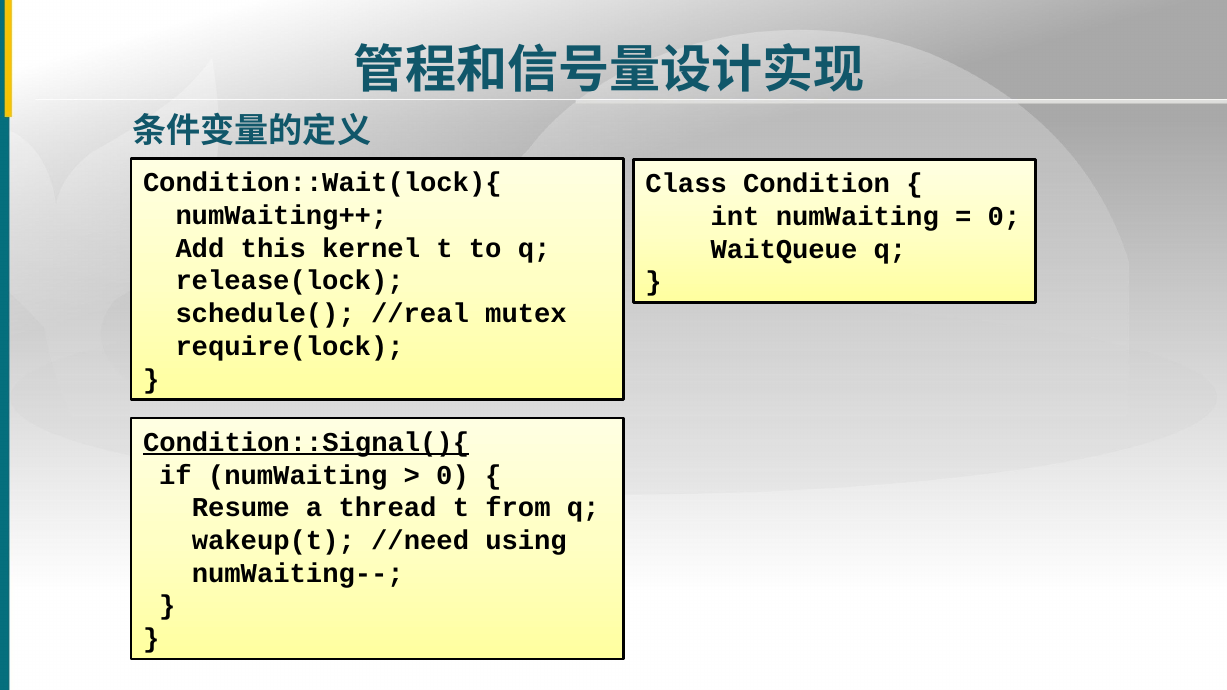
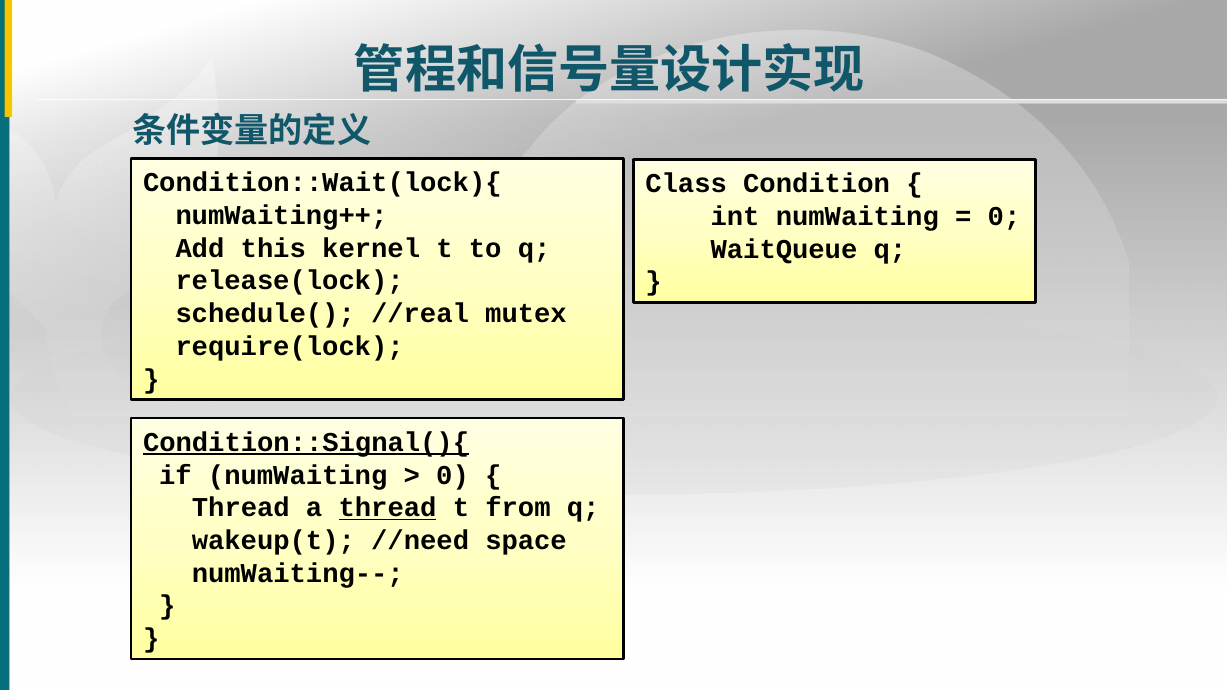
Resume at (241, 508): Resume -> Thread
thread at (388, 508) underline: none -> present
using: using -> space
